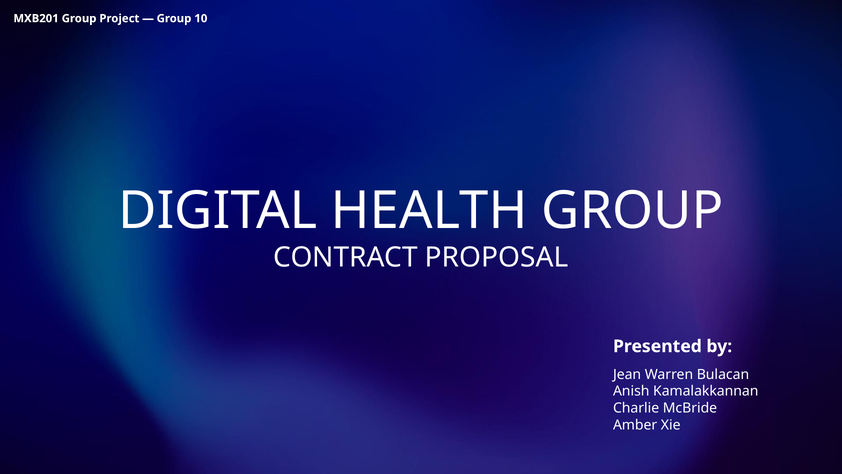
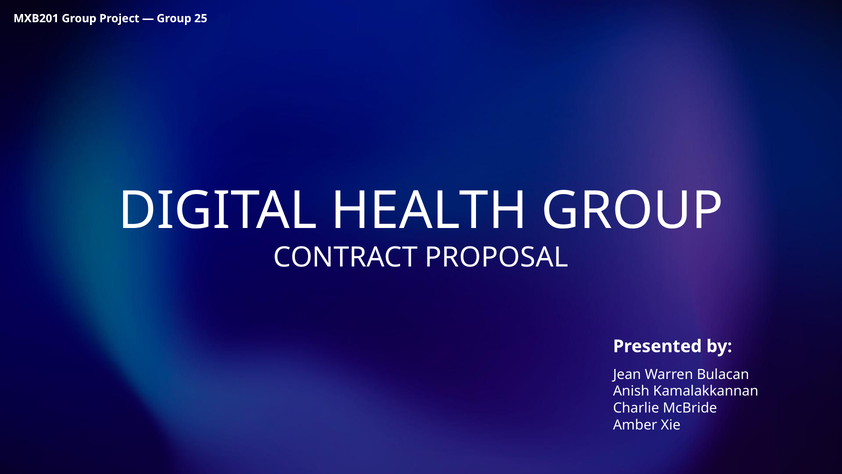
10: 10 -> 25
